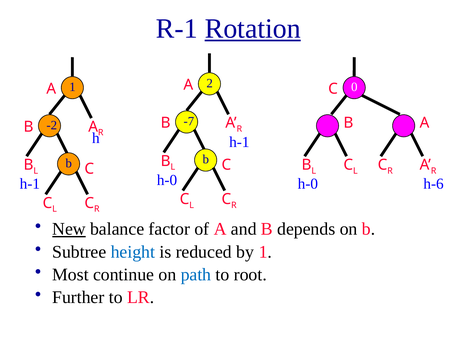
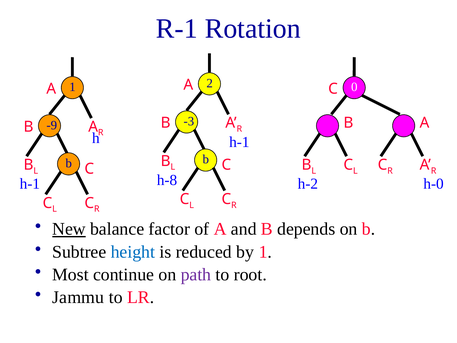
Rotation underline: present -> none
-7: -7 -> -3
-2: -2 -> -9
h-0 at (167, 180): h-0 -> h-8
h-0 at (308, 184): h-0 -> h-2
h-6: h-6 -> h-0
path colour: blue -> purple
Further: Further -> Jammu
